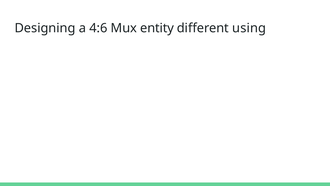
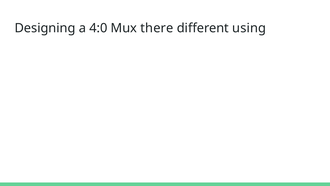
4:6: 4:6 -> 4:0
entity: entity -> there
